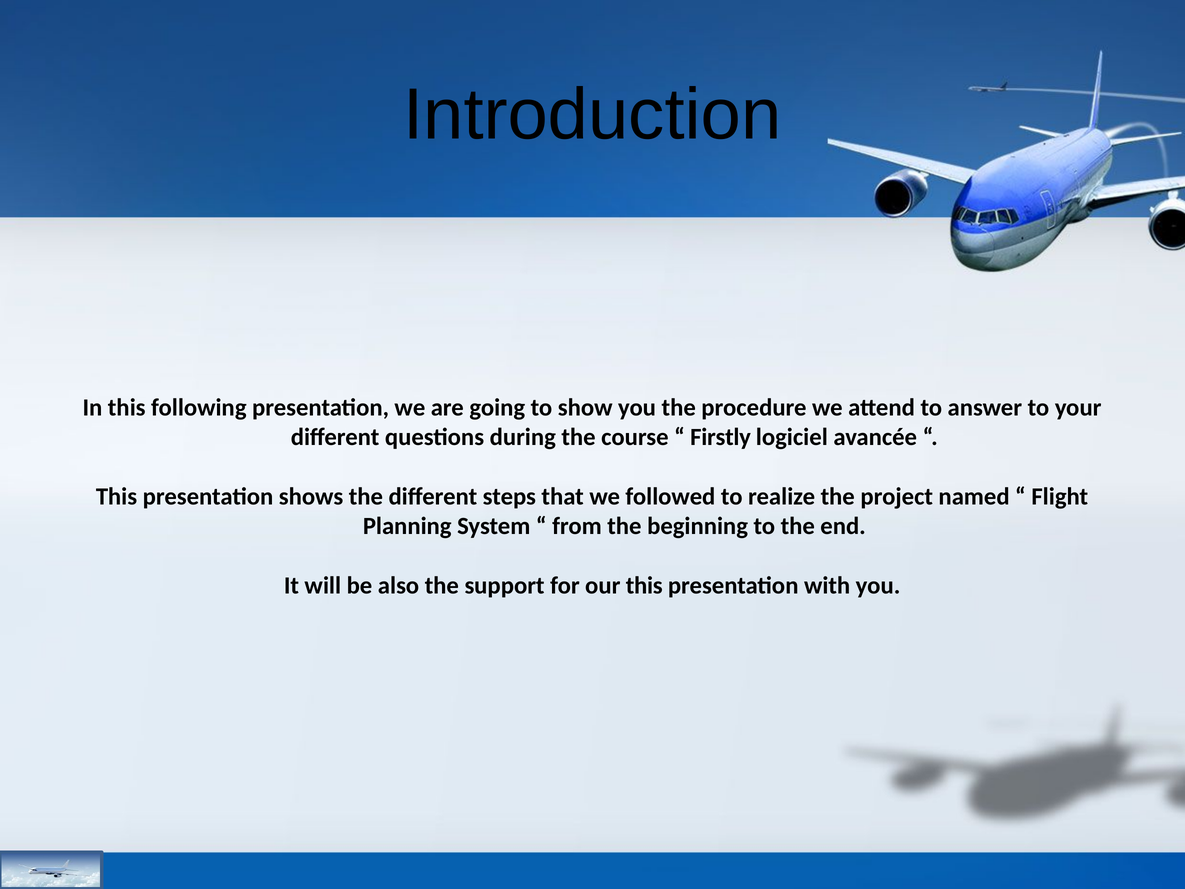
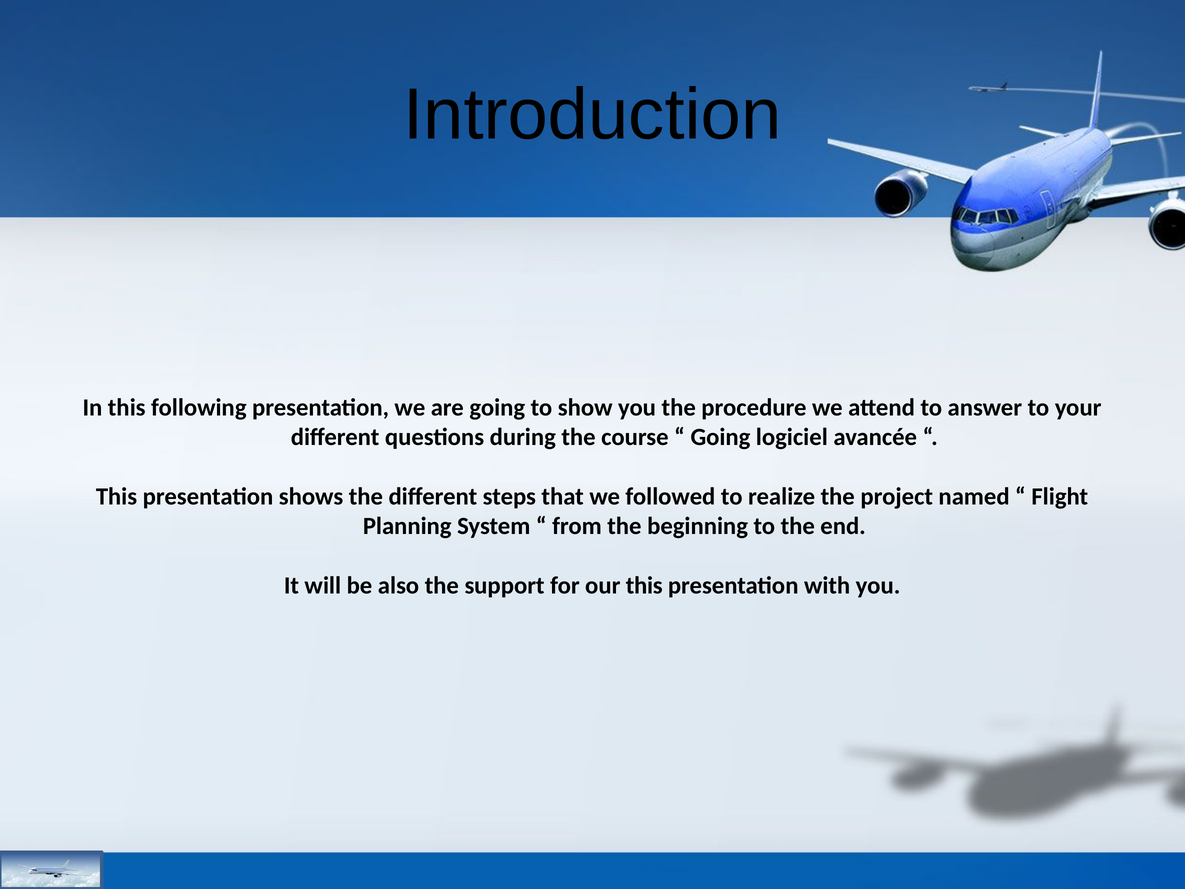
Firstly at (721, 437): Firstly -> Going
